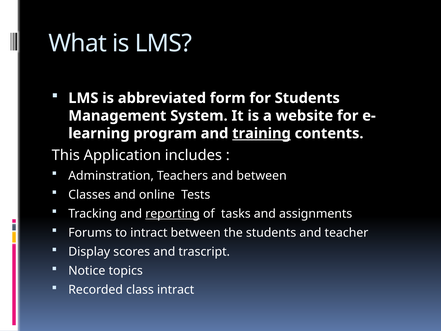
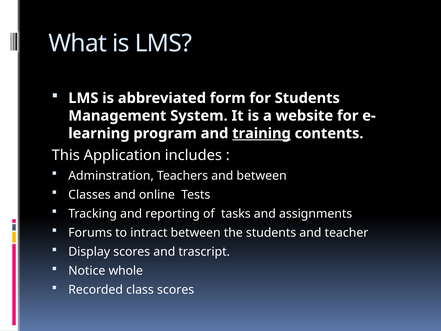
reporting underline: present -> none
topics: topics -> whole
class intract: intract -> scores
